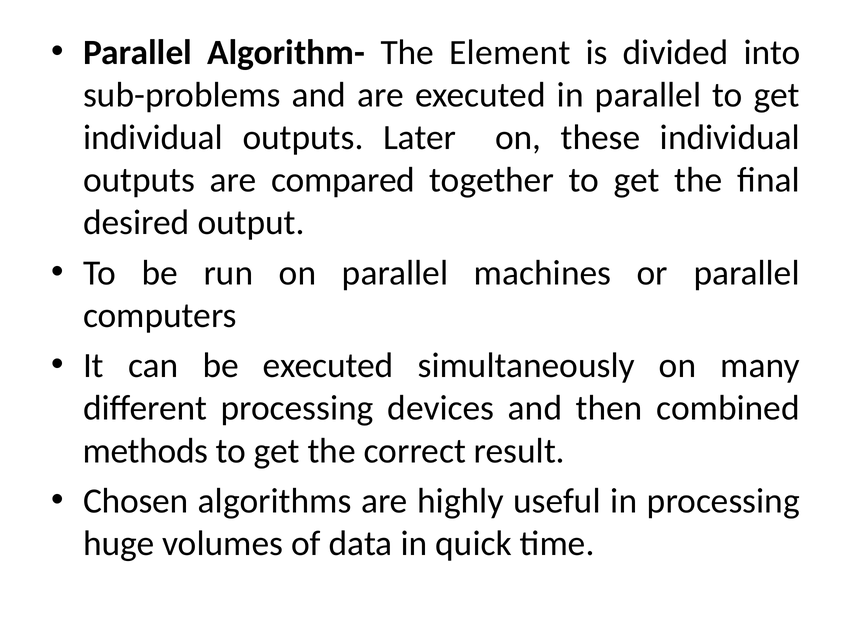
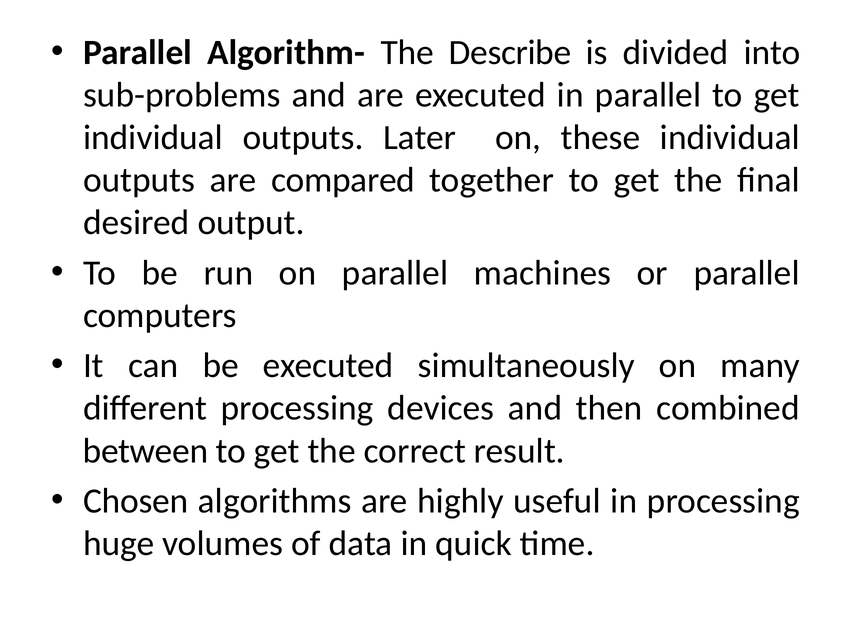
Element: Element -> Describe
methods: methods -> between
